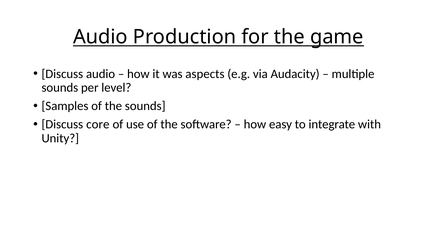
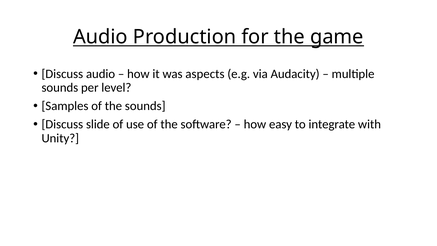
core: core -> slide
